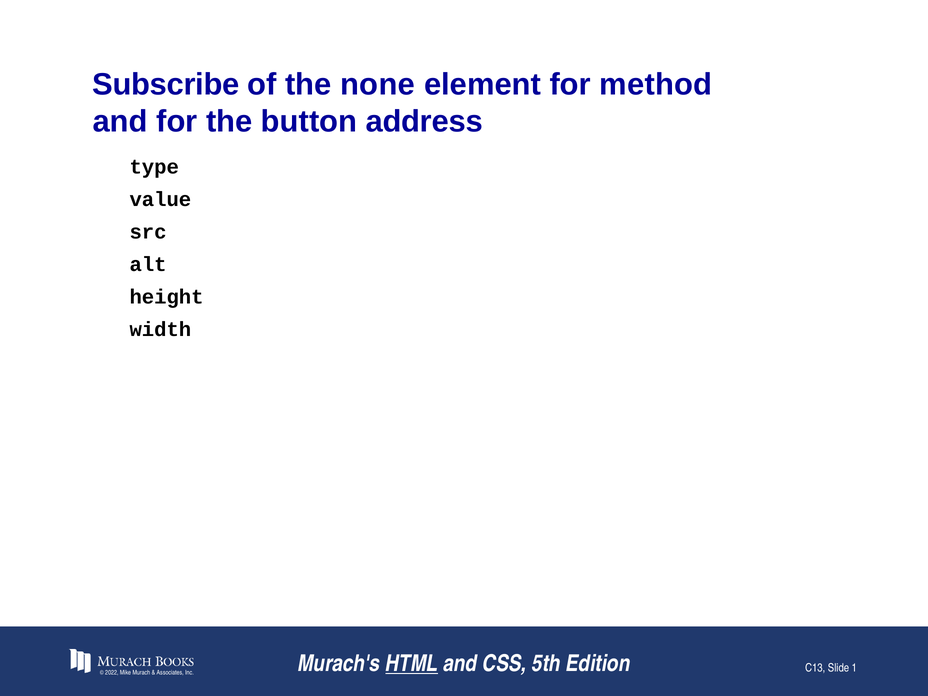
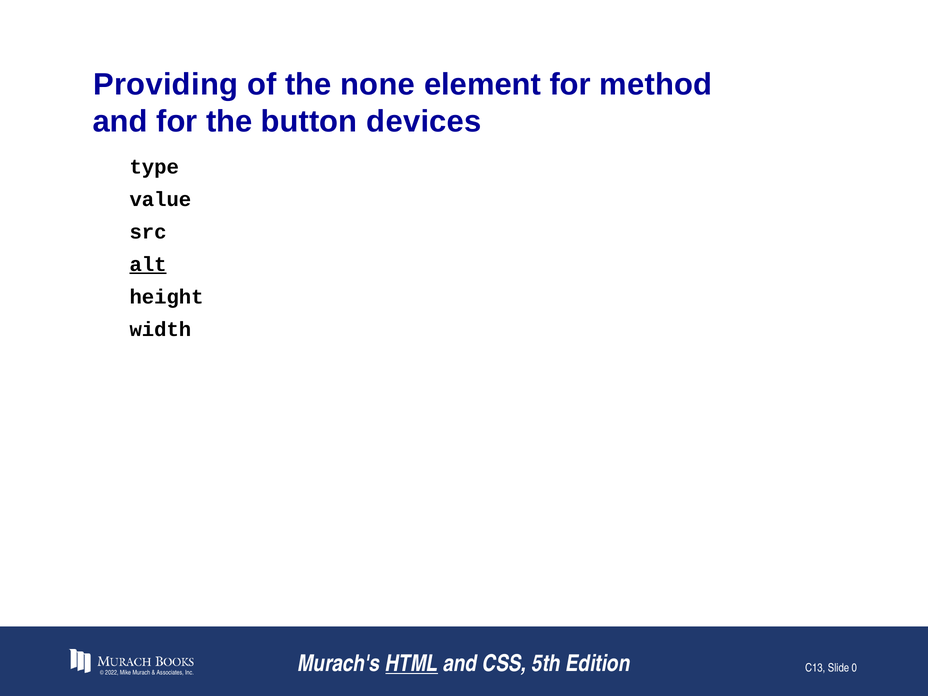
Subscribe: Subscribe -> Providing
address: address -> devices
alt underline: none -> present
1: 1 -> 0
